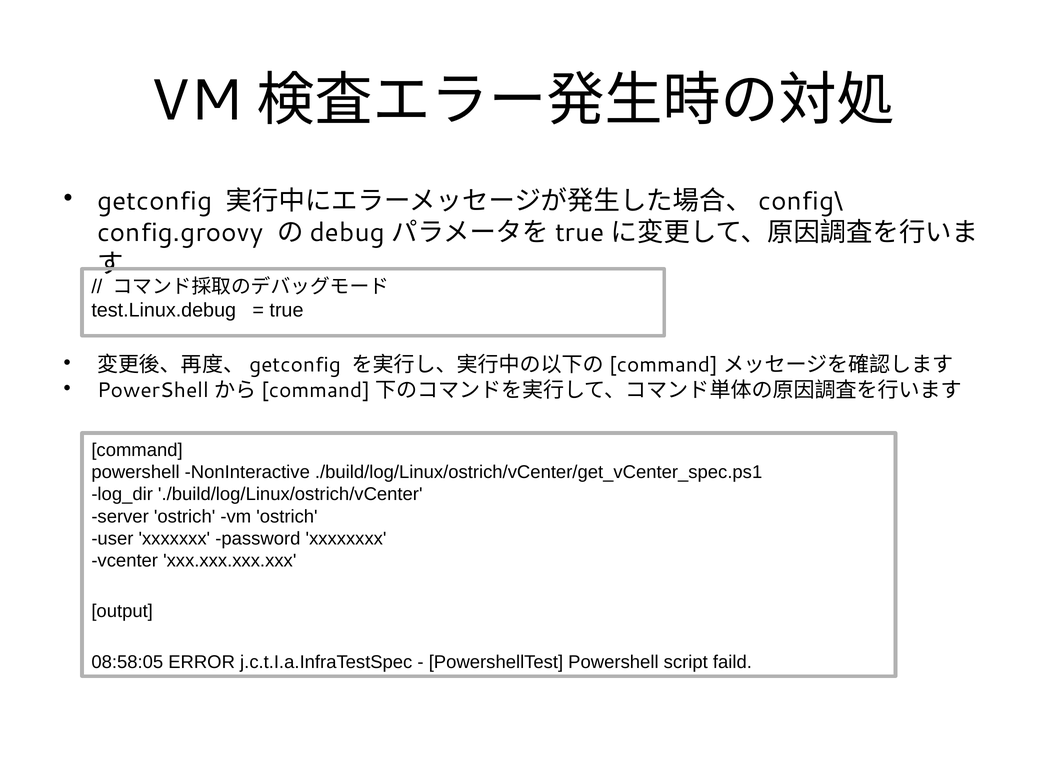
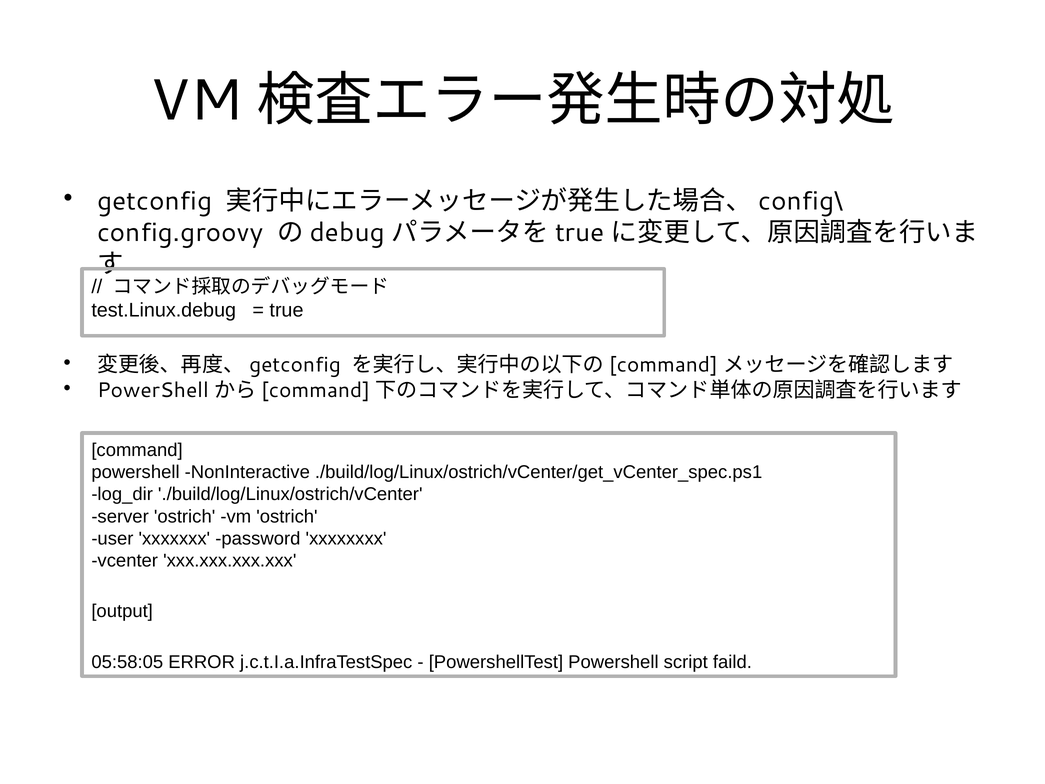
08:58:05: 08:58:05 -> 05:58:05
